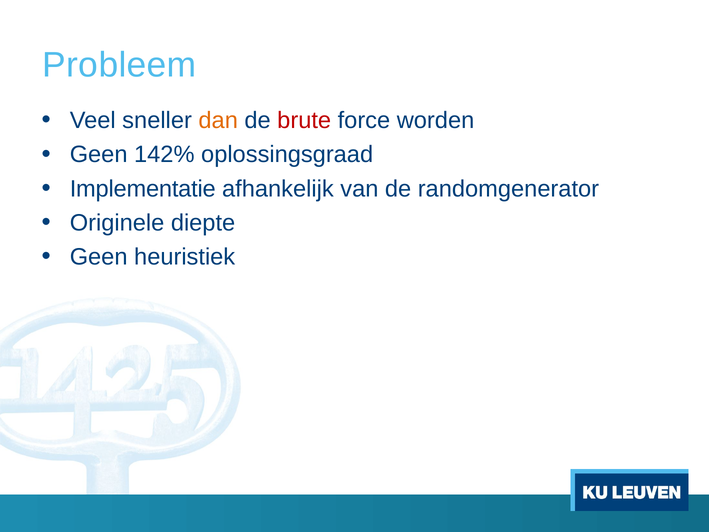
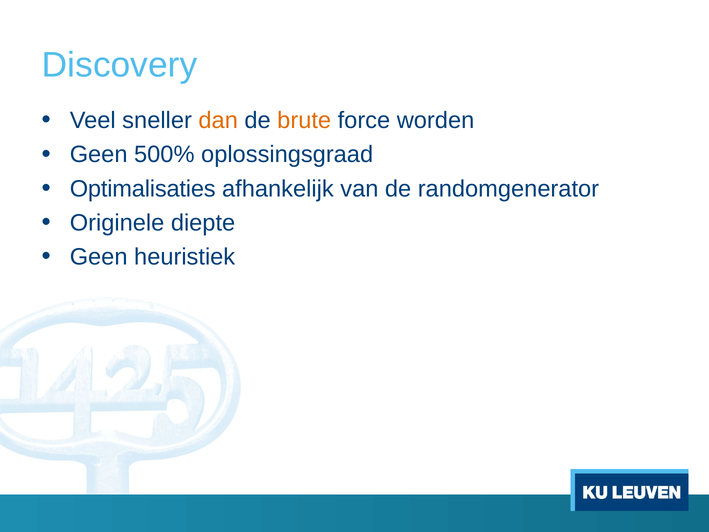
Probleem: Probleem -> Discovery
brute colour: red -> orange
142%: 142% -> 500%
Implementatie: Implementatie -> Optimalisaties
